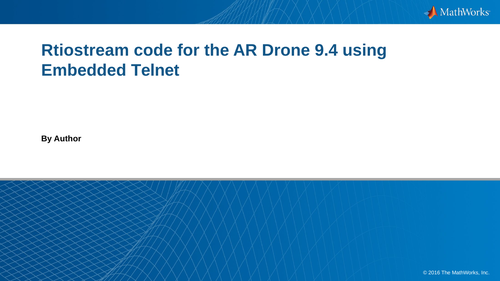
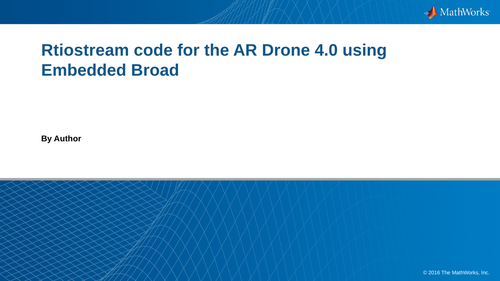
9.4: 9.4 -> 4.0
Telnet: Telnet -> Broad
